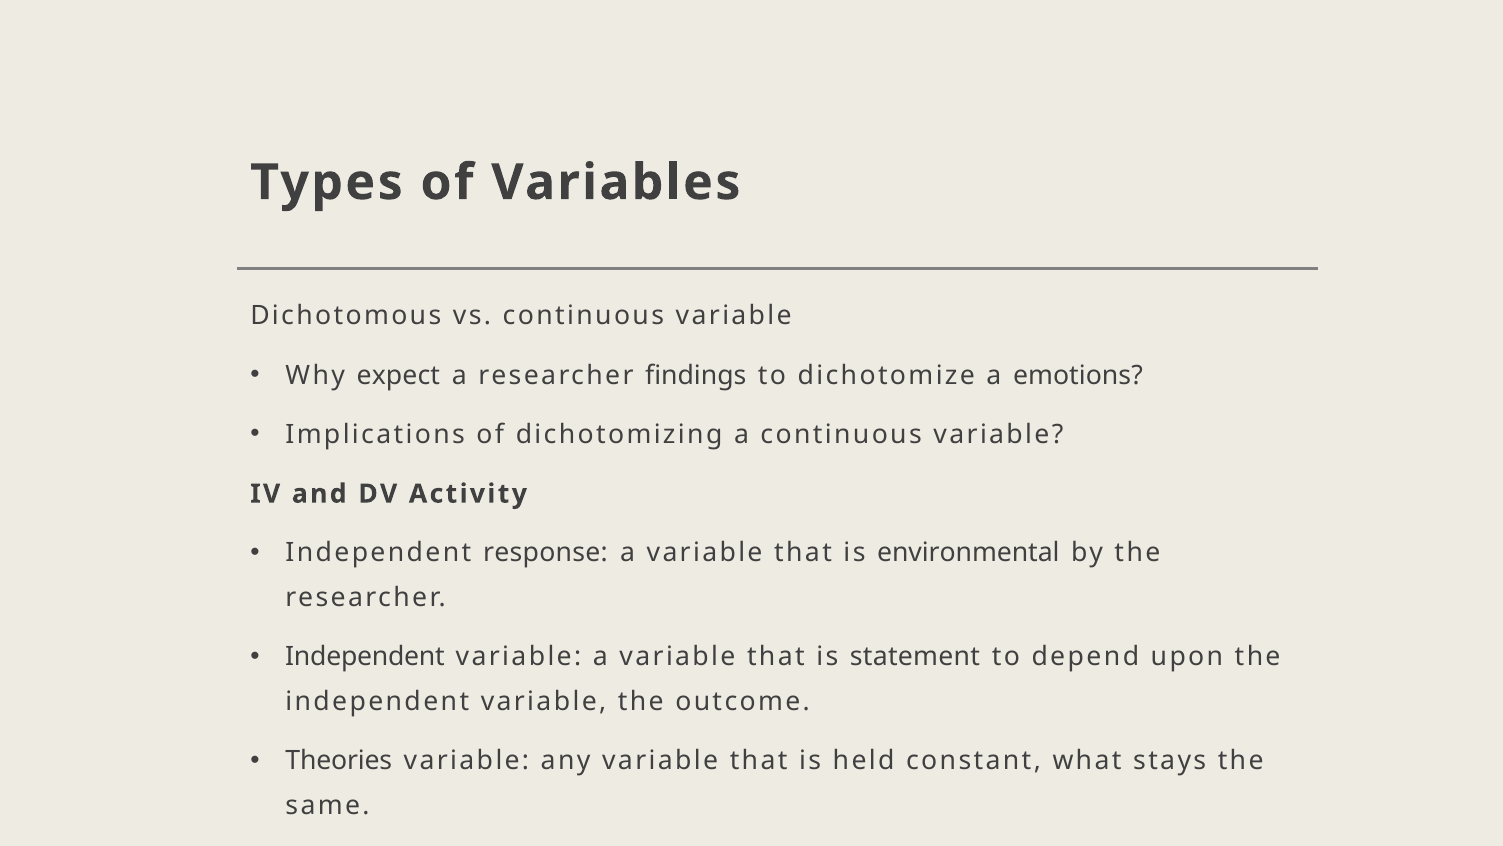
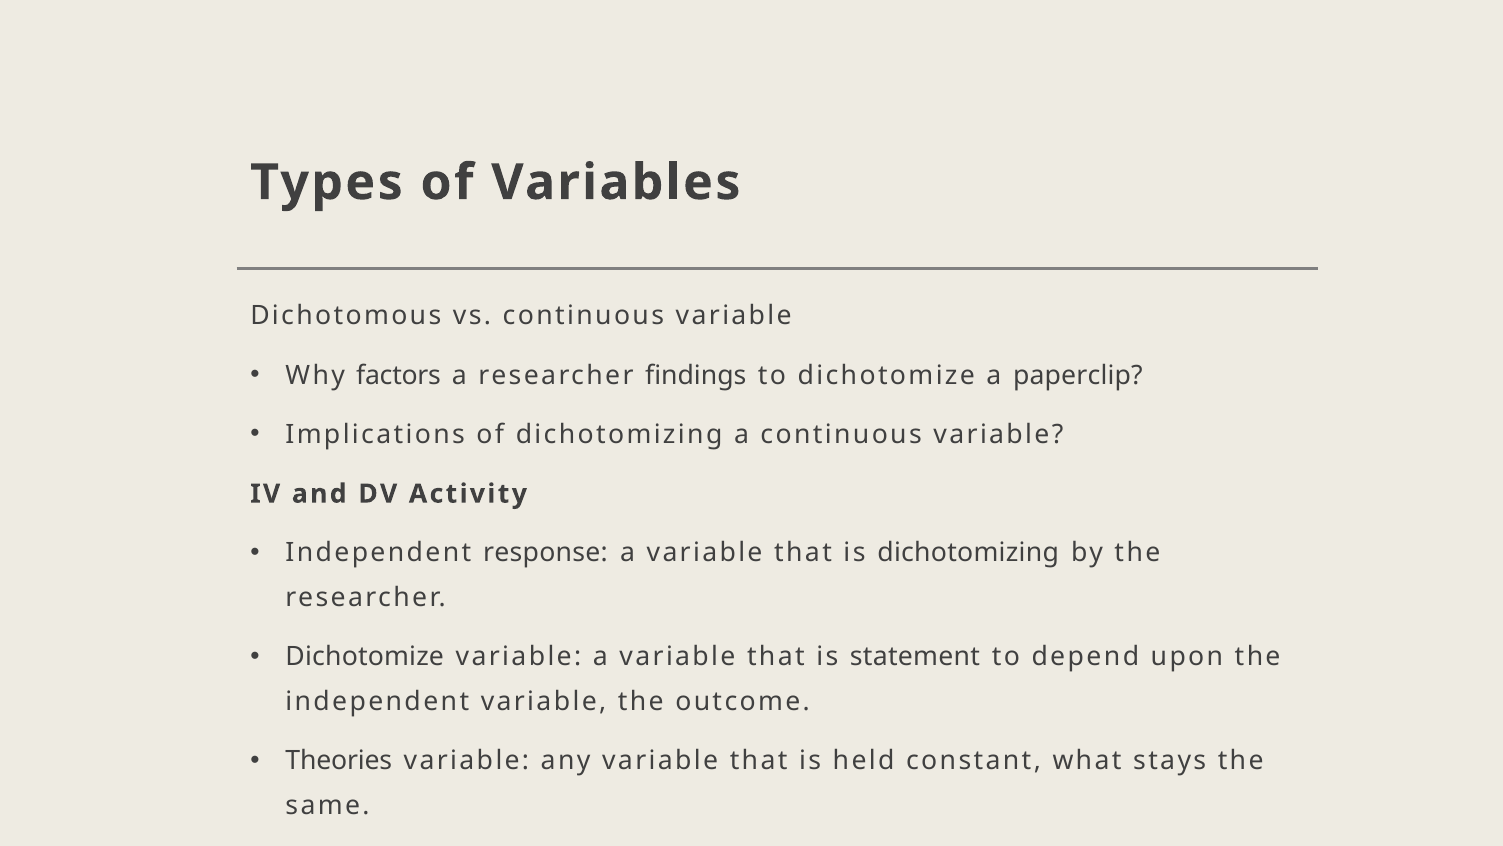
expect: expect -> factors
emotions: emotions -> paperclip
is environmental: environmental -> dichotomizing
Independent at (365, 657): Independent -> Dichotomize
